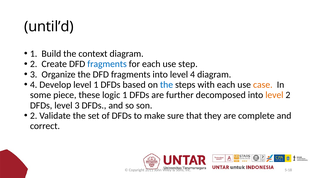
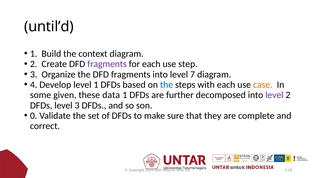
fragments at (107, 64) colour: blue -> purple
level 4: 4 -> 7
piece: piece -> given
logic: logic -> data
level at (274, 95) colour: orange -> purple
2 at (34, 116): 2 -> 0
